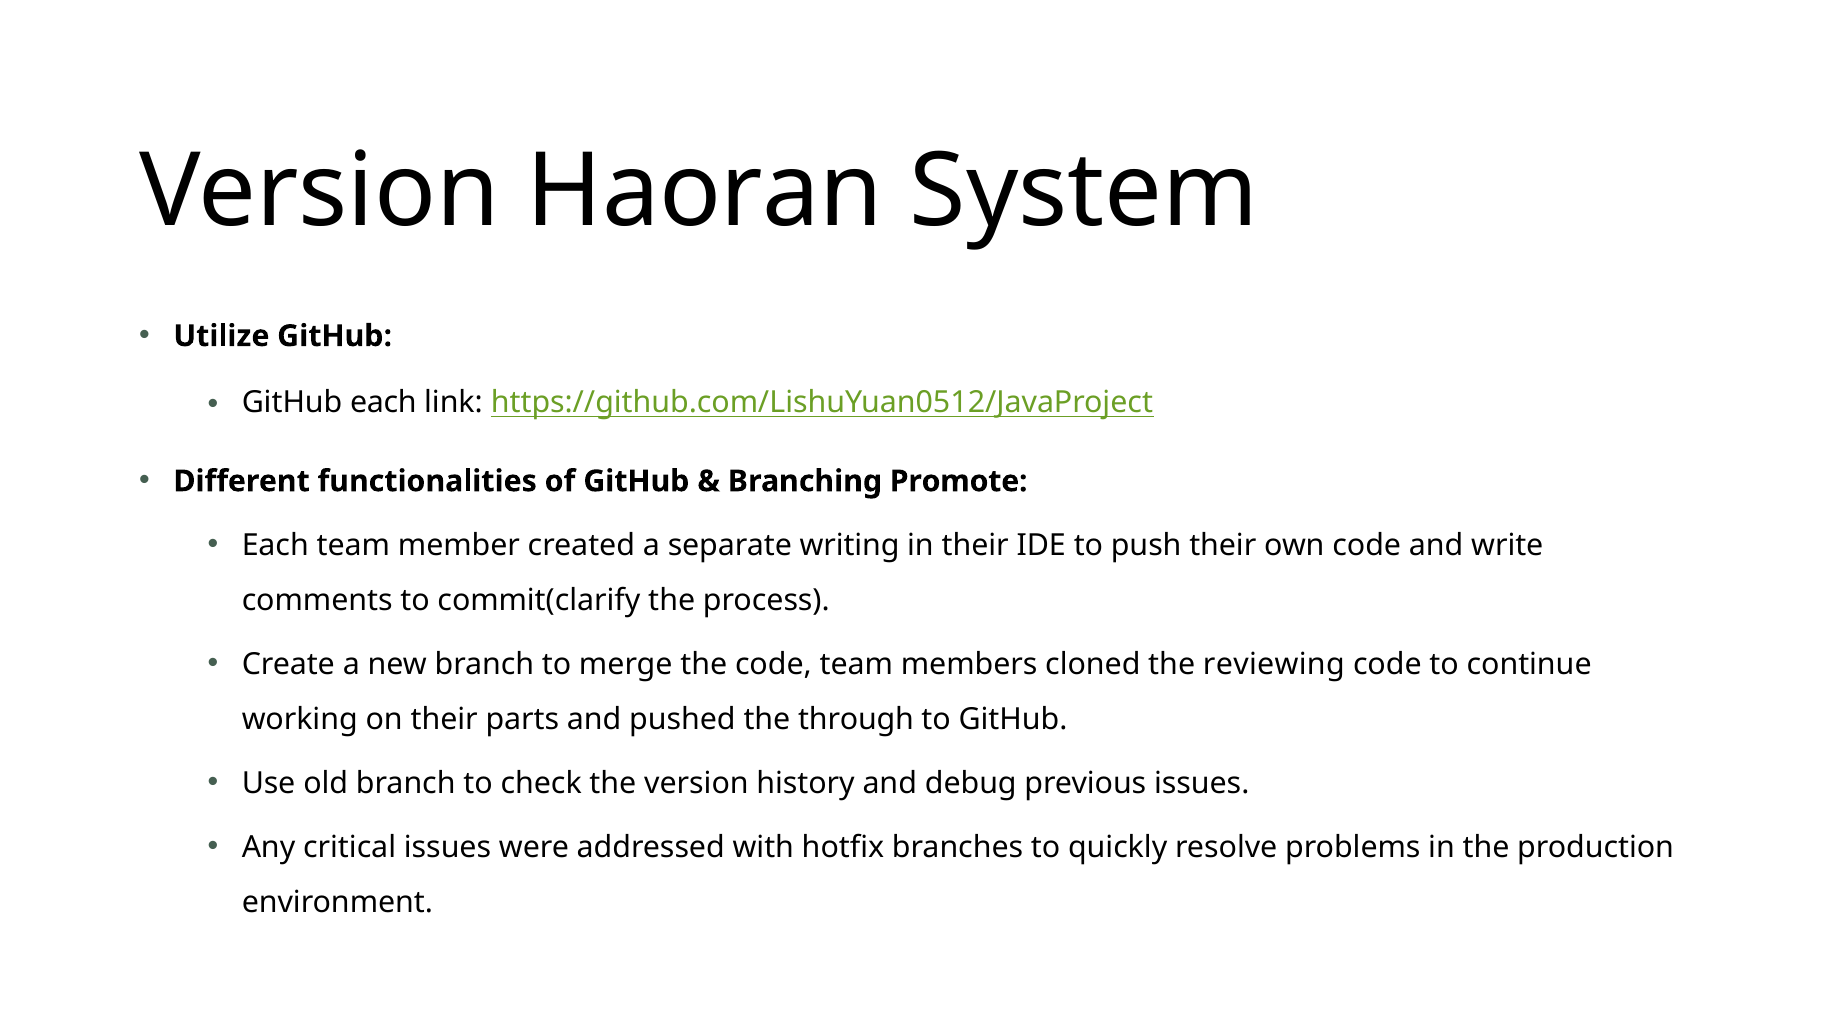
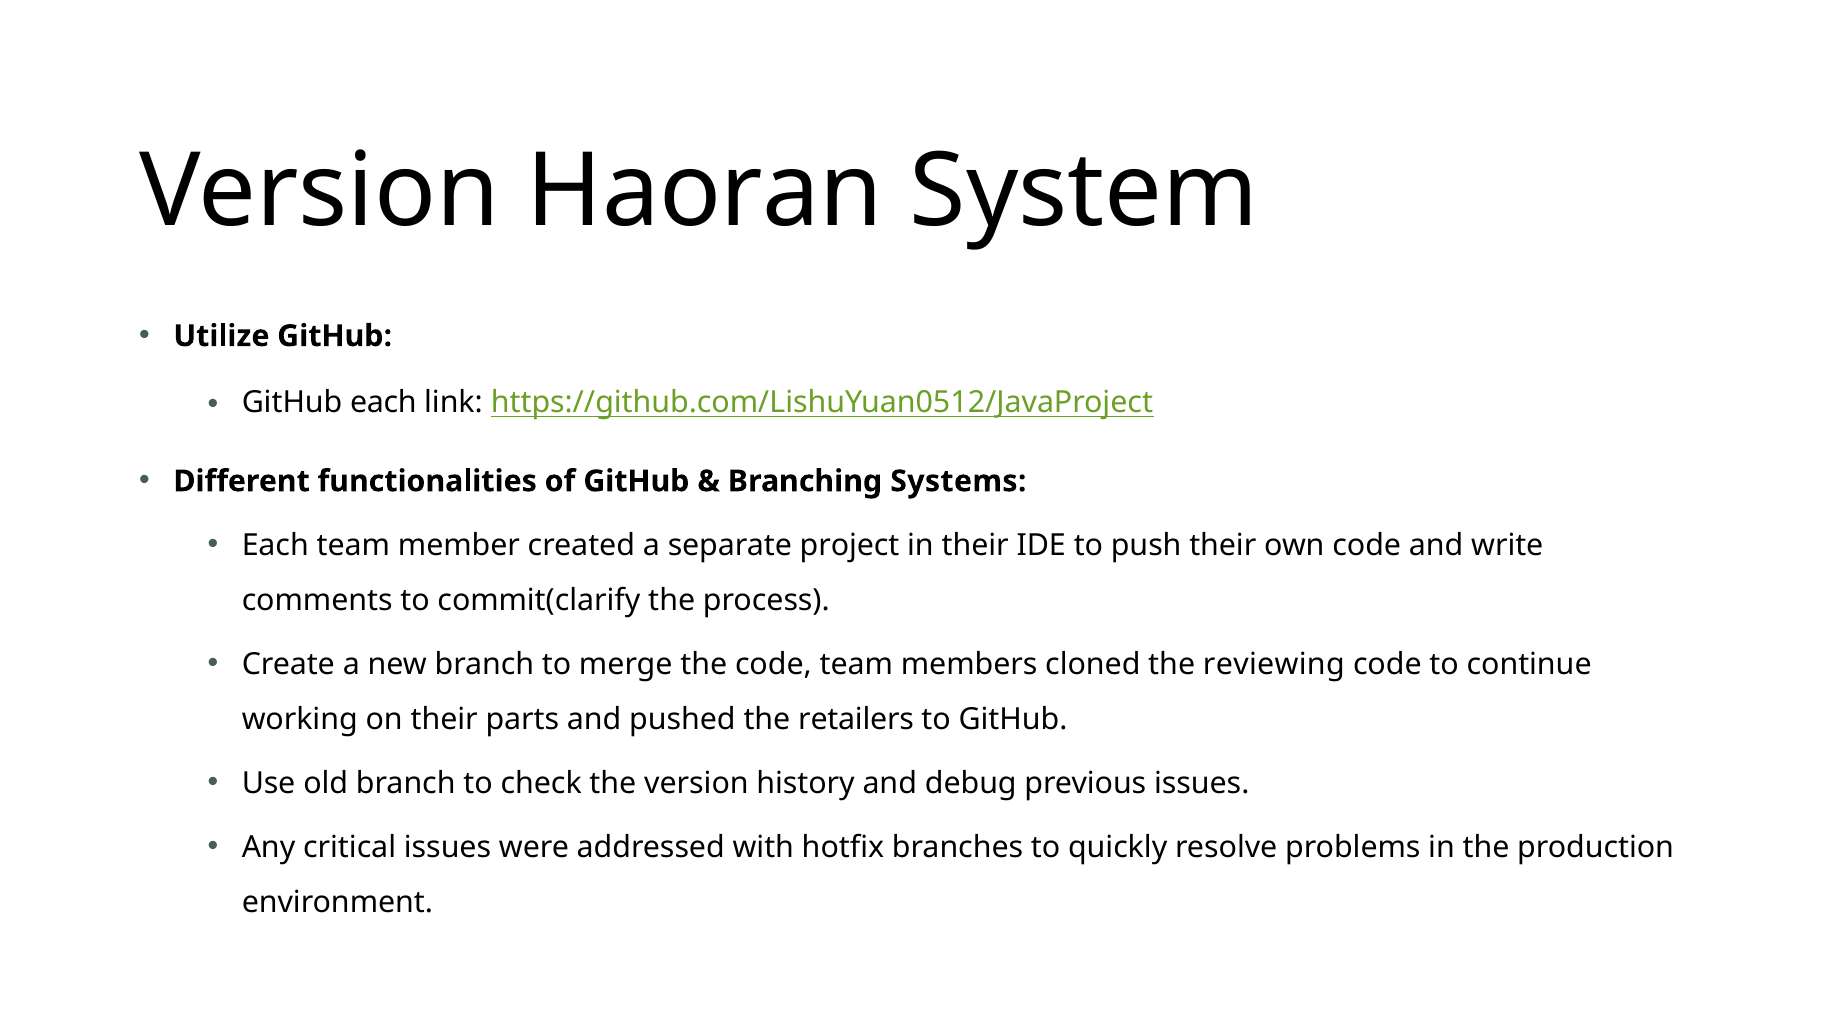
Promote: Promote -> Systems
writing: writing -> project
through: through -> retailers
